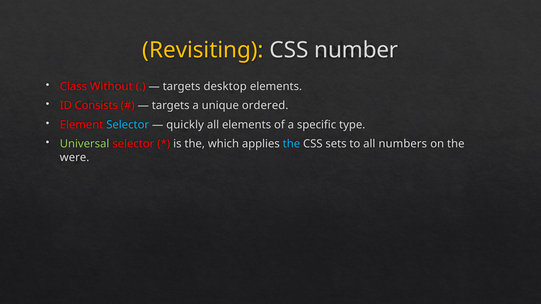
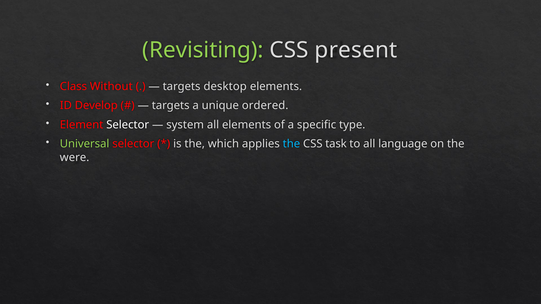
Revisiting colour: yellow -> light green
number: number -> present
Consists: Consists -> Develop
Selector at (128, 125) colour: light blue -> white
quickly: quickly -> system
sets: sets -> task
numbers: numbers -> language
